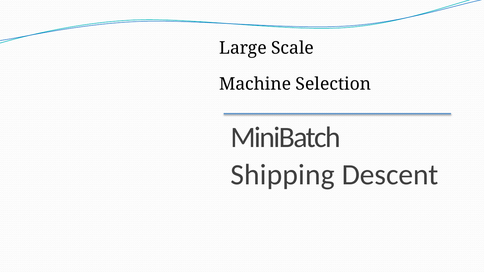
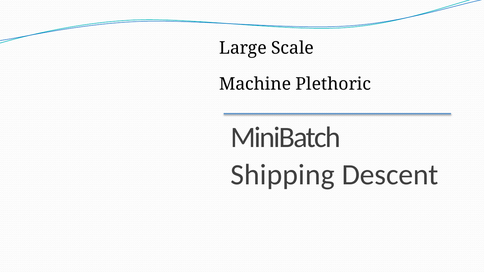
Selection: Selection -> Plethoric
